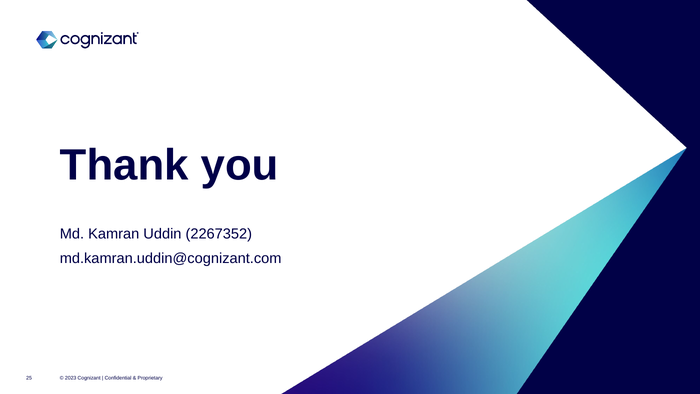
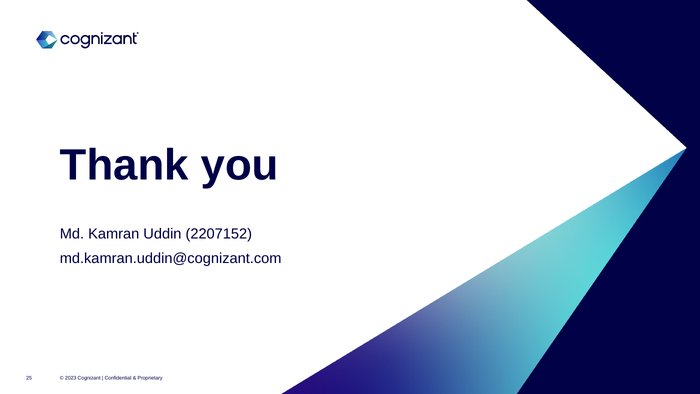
2267352: 2267352 -> 2207152
